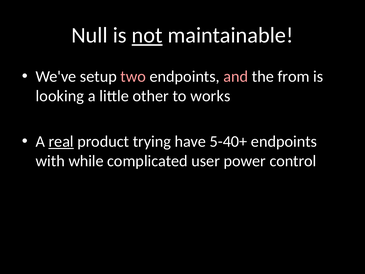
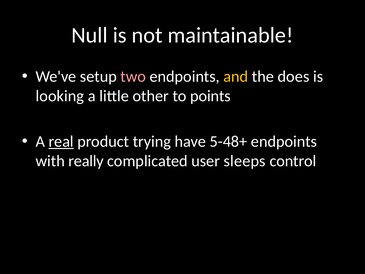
not underline: present -> none
and colour: pink -> yellow
from: from -> does
works: works -> points
5-40+: 5-40+ -> 5-48+
while: while -> really
power: power -> sleeps
